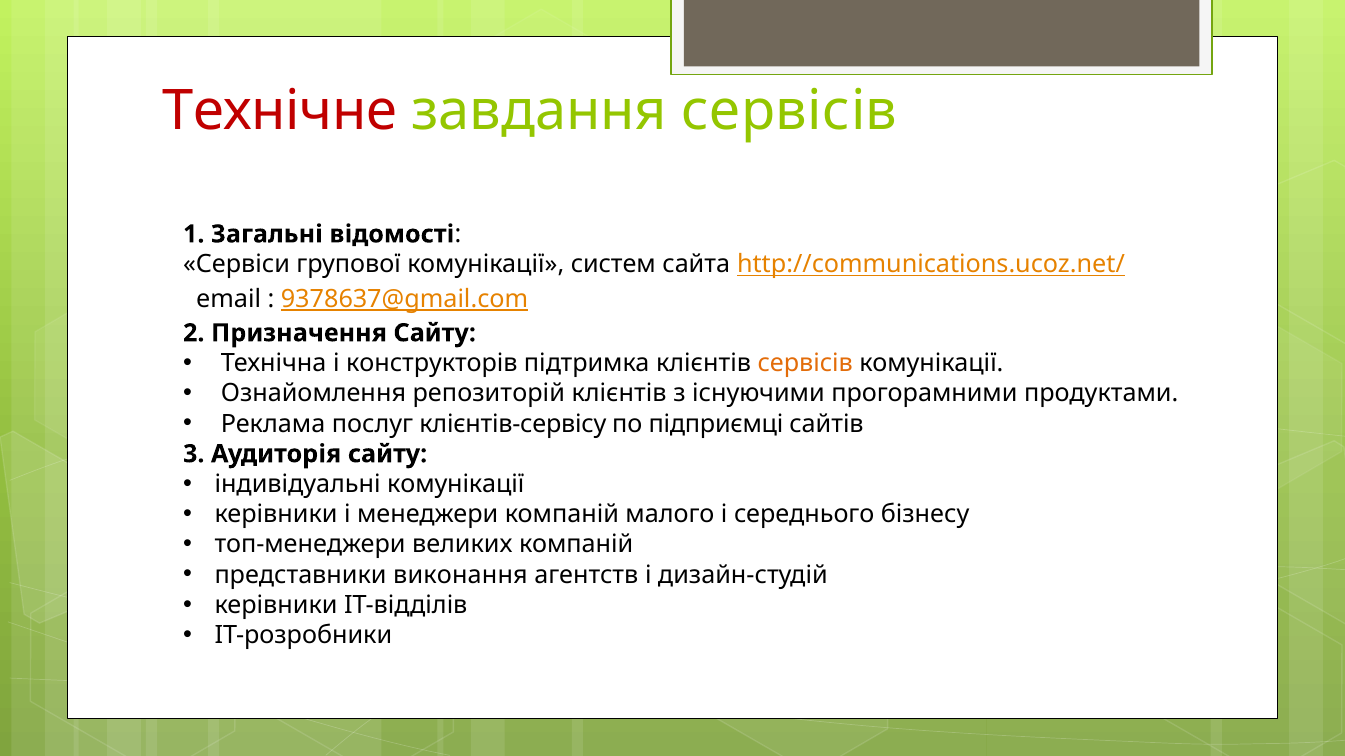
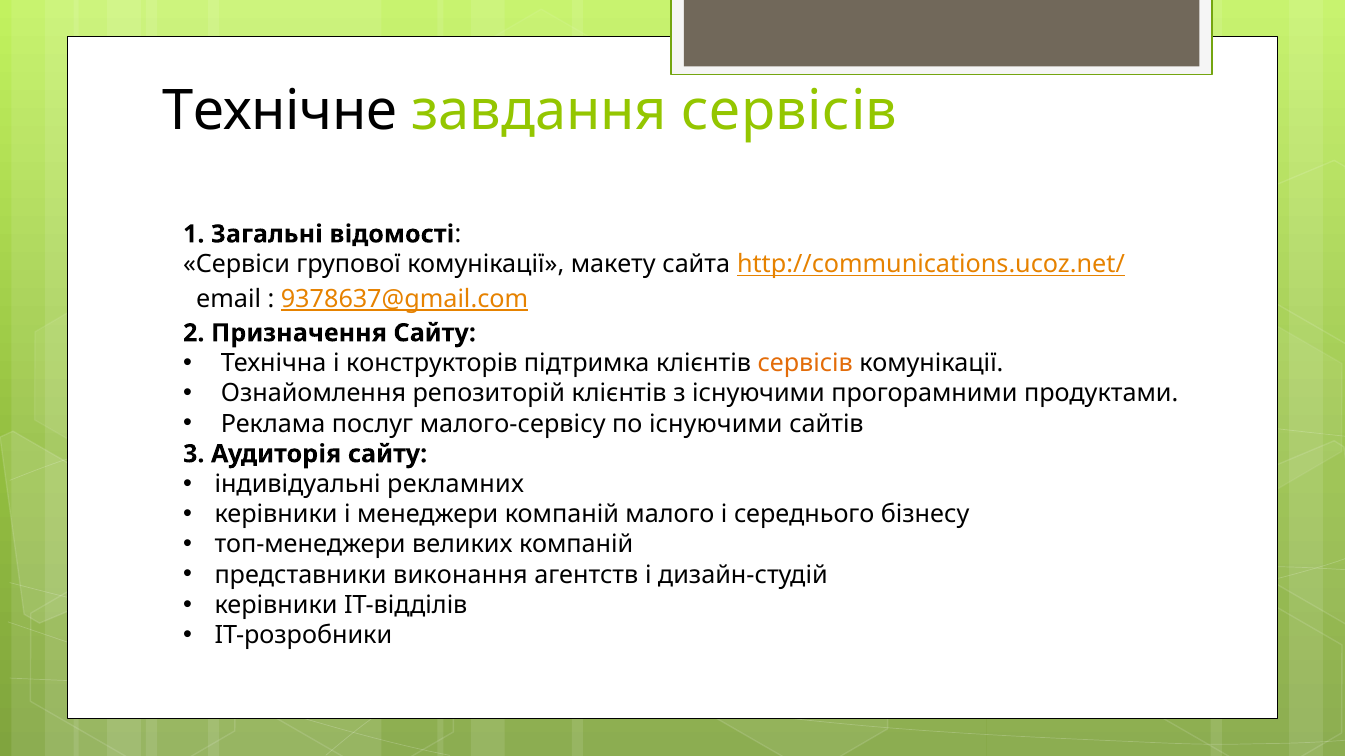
Технічне colour: red -> black
систем: систем -> макету
клієнтів-сервісу: клієнтів-сервісу -> малого-сервісу
по підприємці: підприємці -> існуючими
індивідуальні комунікації: комунікації -> рекламних
